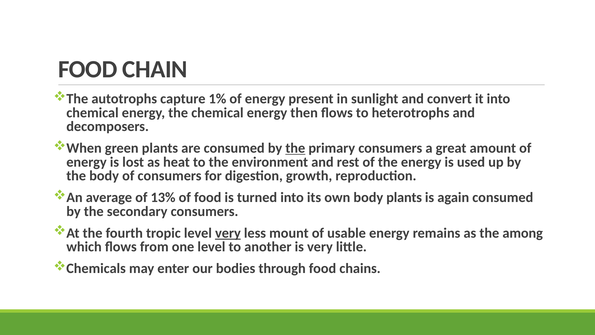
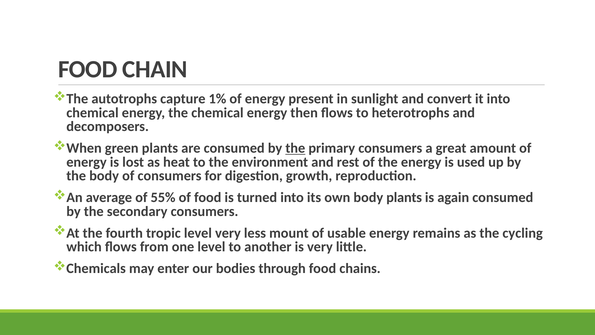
13%: 13% -> 55%
very at (228, 233) underline: present -> none
among: among -> cycling
